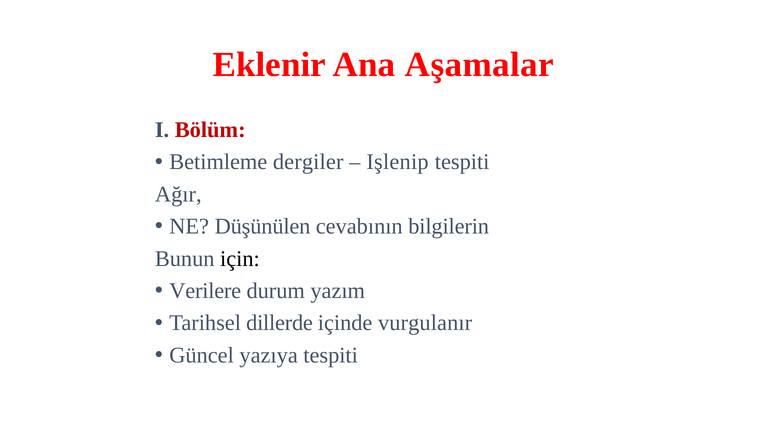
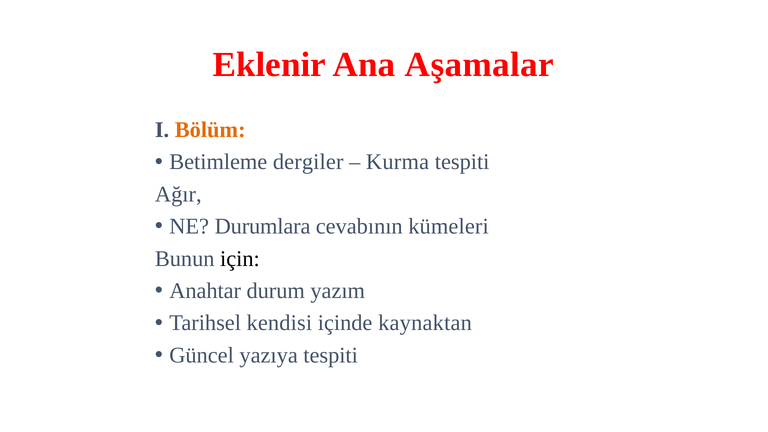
Bölüm colour: red -> orange
Işlenip: Işlenip -> Kurma
Düşünülen: Düşünülen -> Durumlara
bilgilerin: bilgilerin -> kümeleri
Verilere: Verilere -> Anahtar
dillerde: dillerde -> kendisi
vurgulanır: vurgulanır -> kaynaktan
